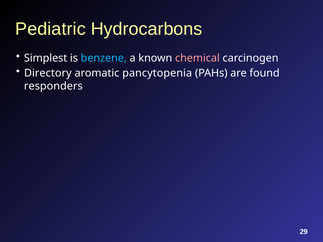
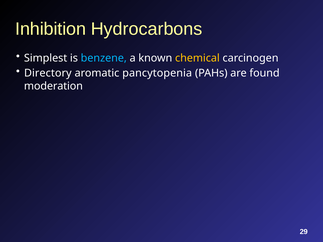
Pediatric: Pediatric -> Inhibition
chemical colour: pink -> yellow
responders: responders -> moderation
